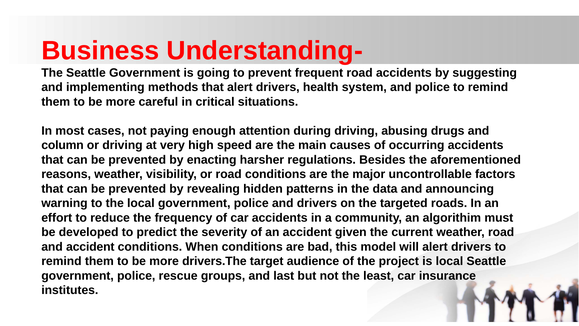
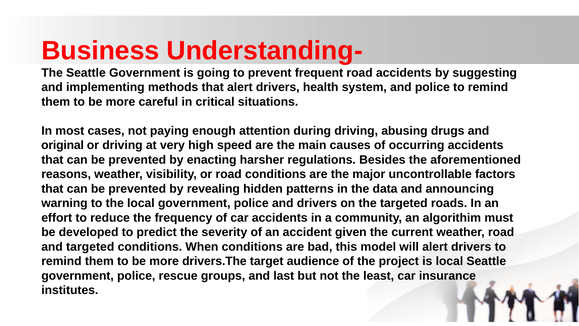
column: column -> original
and accident: accident -> targeted
